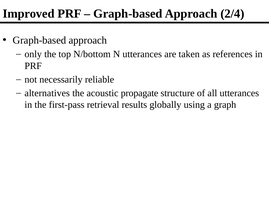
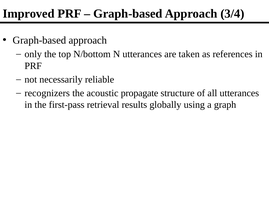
2/4: 2/4 -> 3/4
alternatives: alternatives -> recognizers
